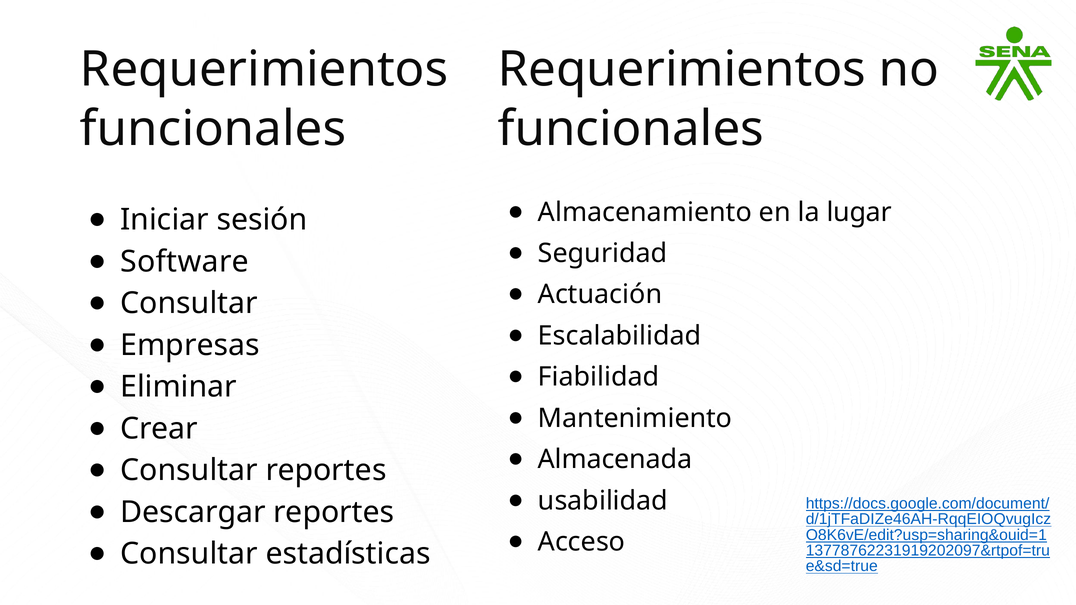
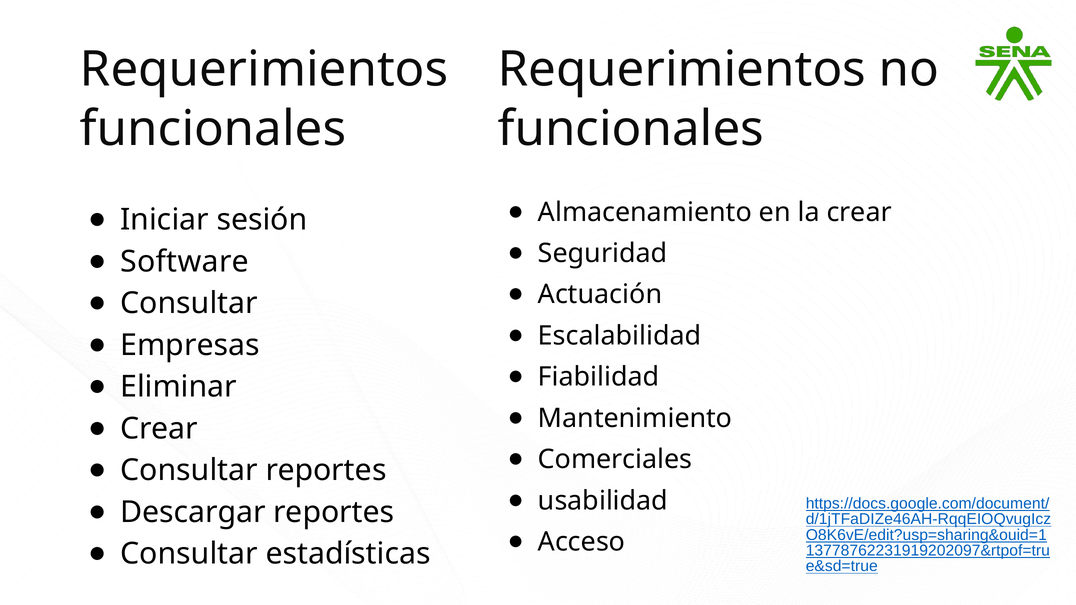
la lugar: lugar -> crear
Almacenada: Almacenada -> Comerciales
